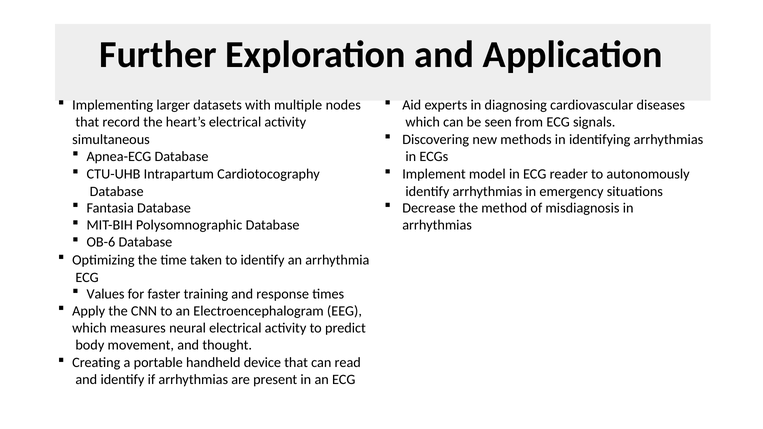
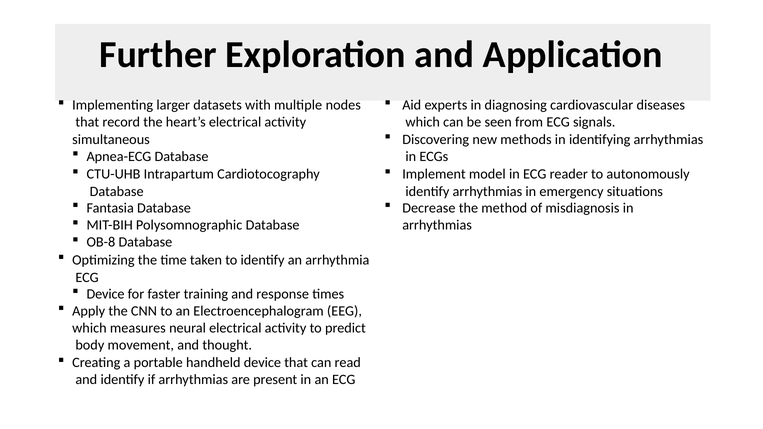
OB-6: OB-6 -> OB-8
Values at (105, 294): Values -> Device
